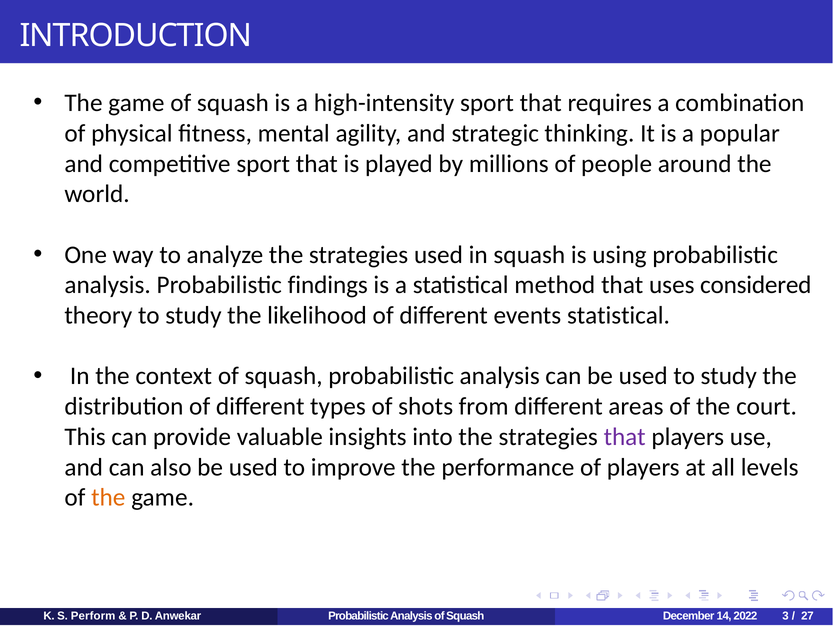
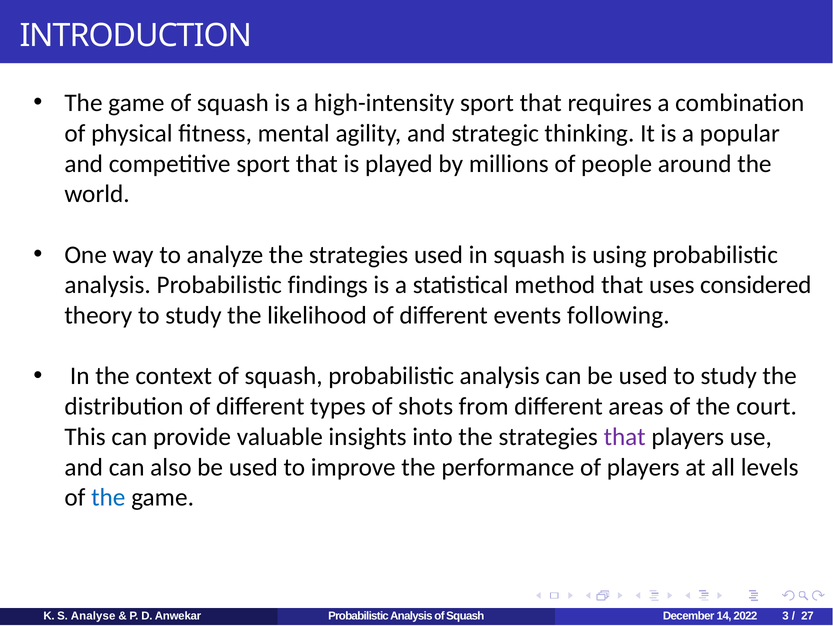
events statistical: statistical -> following
the at (108, 497) colour: orange -> blue
Perform: Perform -> Analyse
